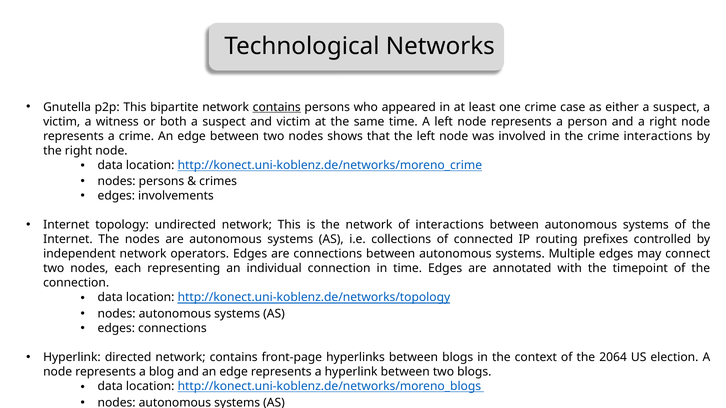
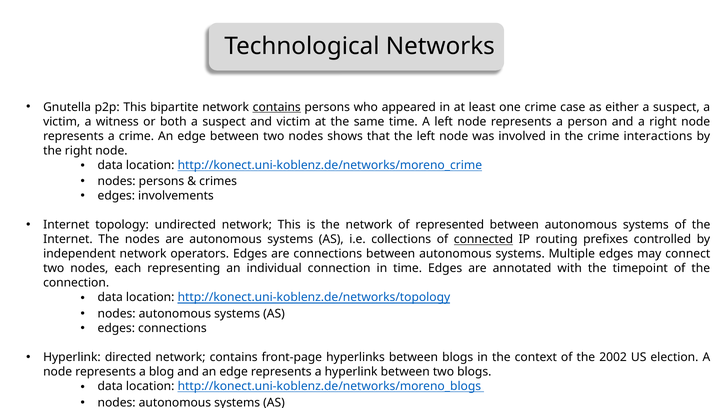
of interactions: interactions -> represented
connected underline: none -> present
2064: 2064 -> 2002
